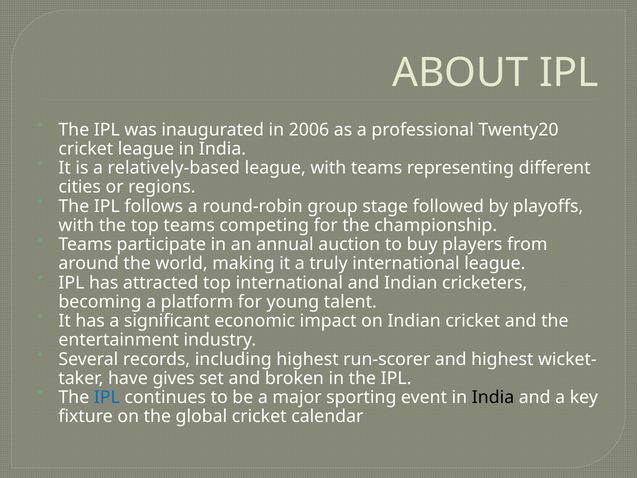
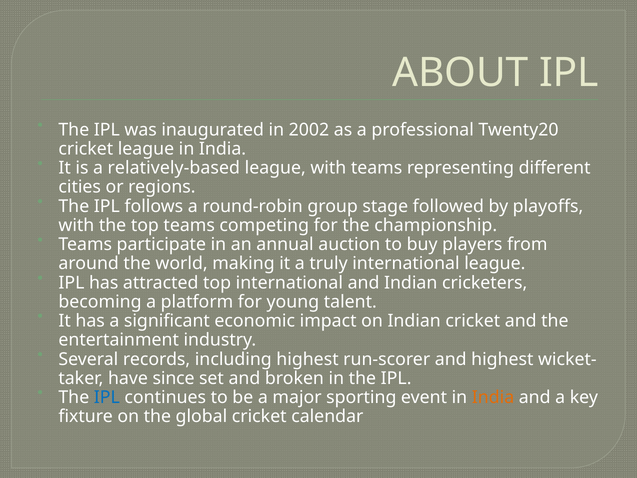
2006: 2006 -> 2002
gives: gives -> since
India at (493, 397) colour: black -> orange
